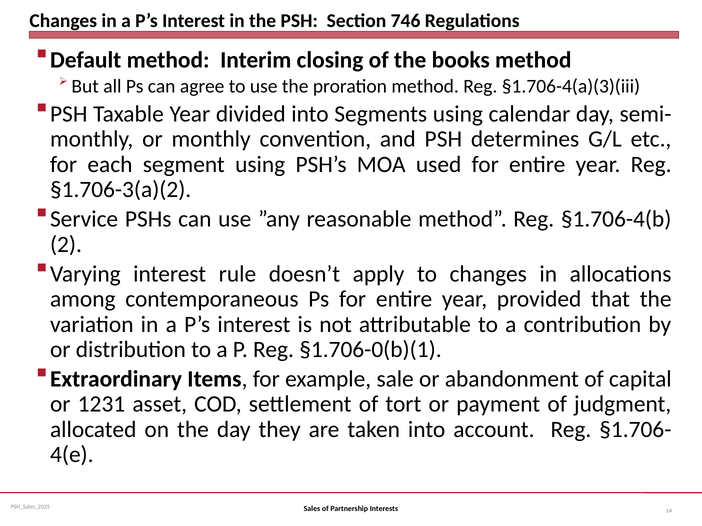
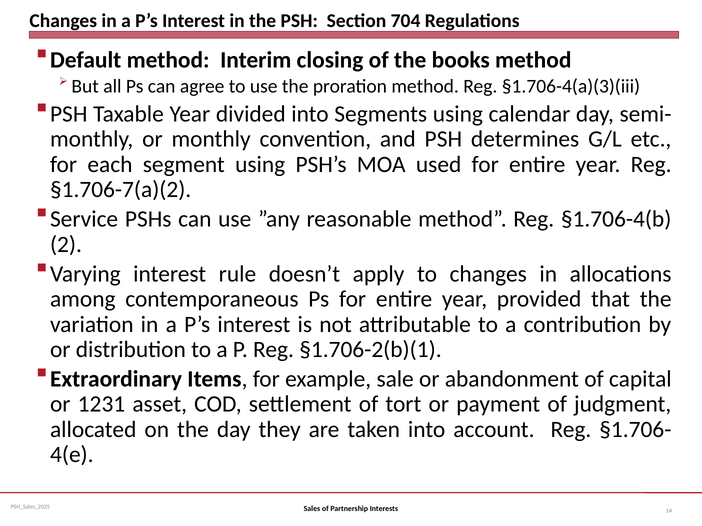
746: 746 -> 704
§1.706-3(a)(2: §1.706-3(a)(2 -> §1.706-7(a)(2
§1.706-0(b)(1: §1.706-0(b)(1 -> §1.706-2(b)(1
